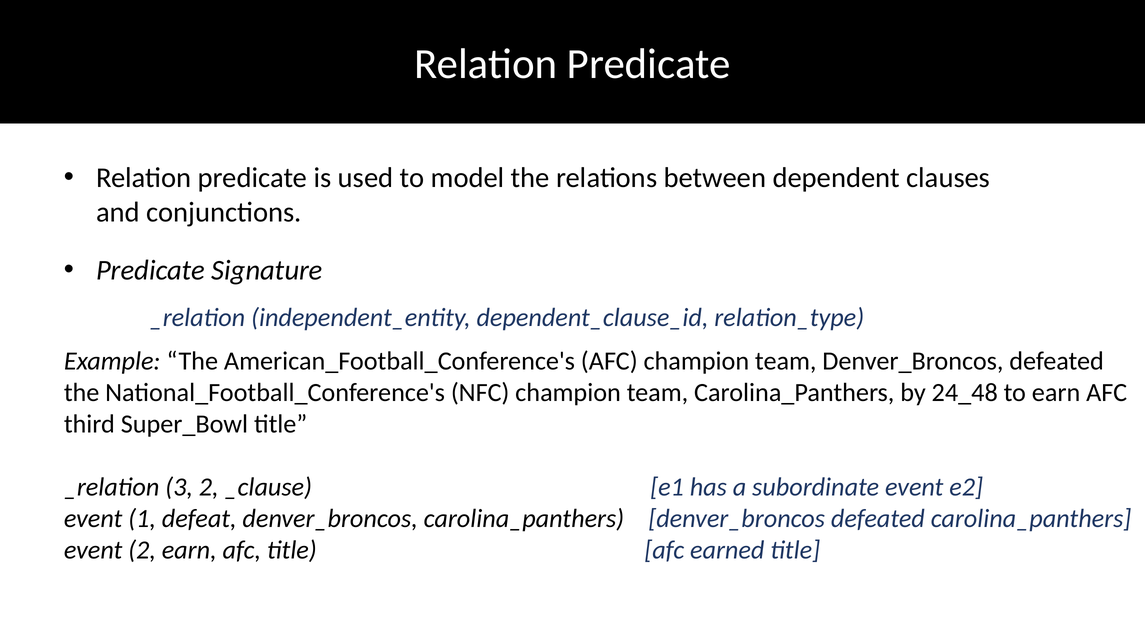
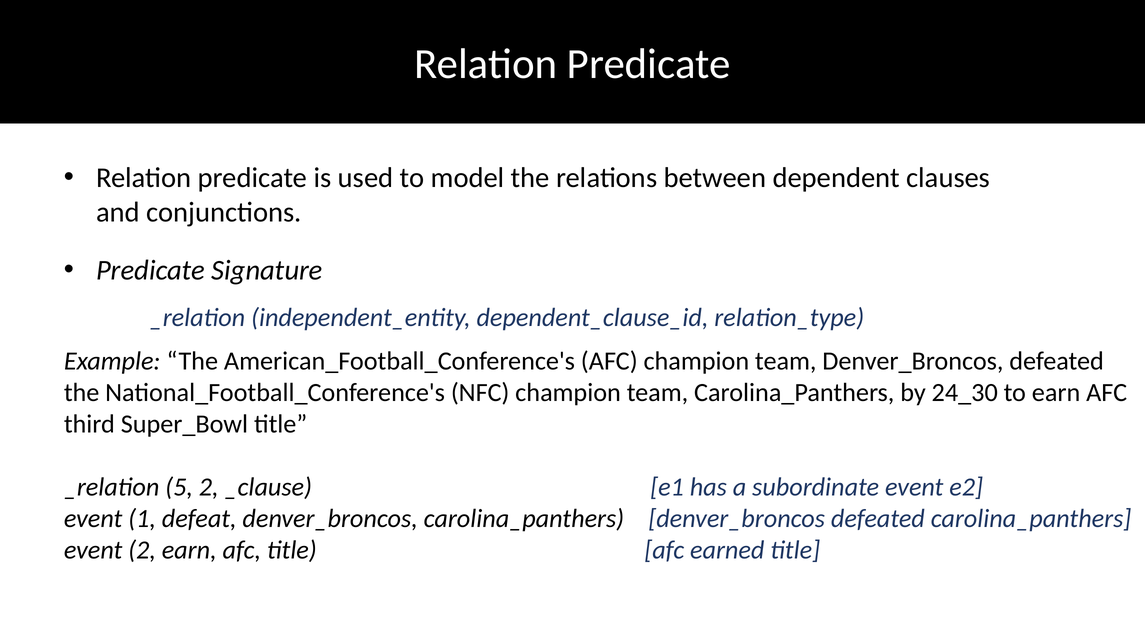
24_48: 24_48 -> 24_30
3: 3 -> 5
